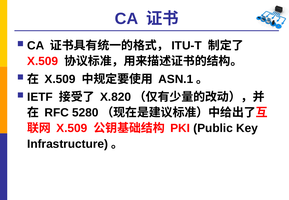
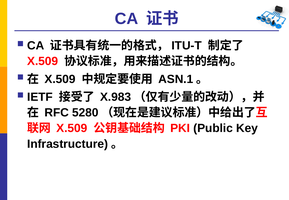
X.820: X.820 -> X.983
